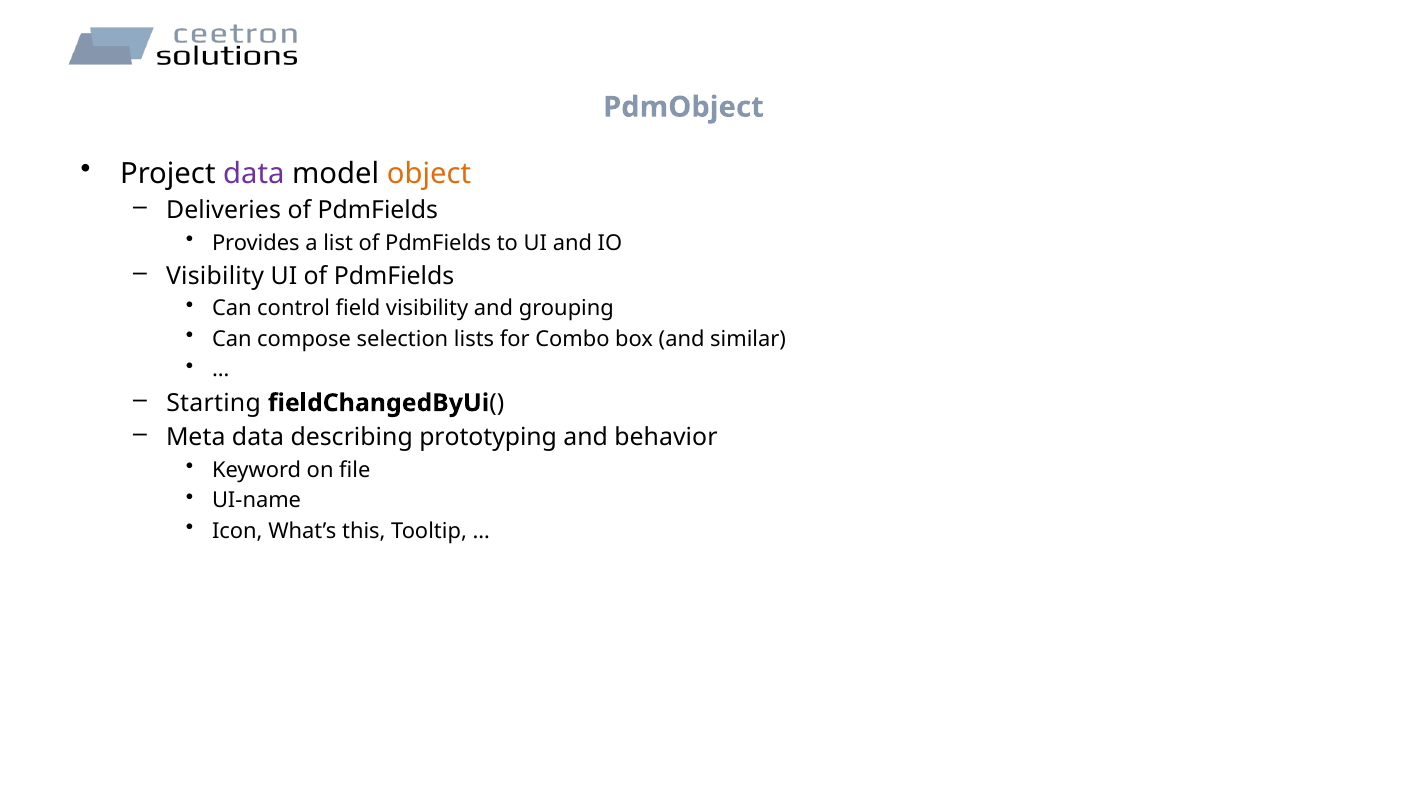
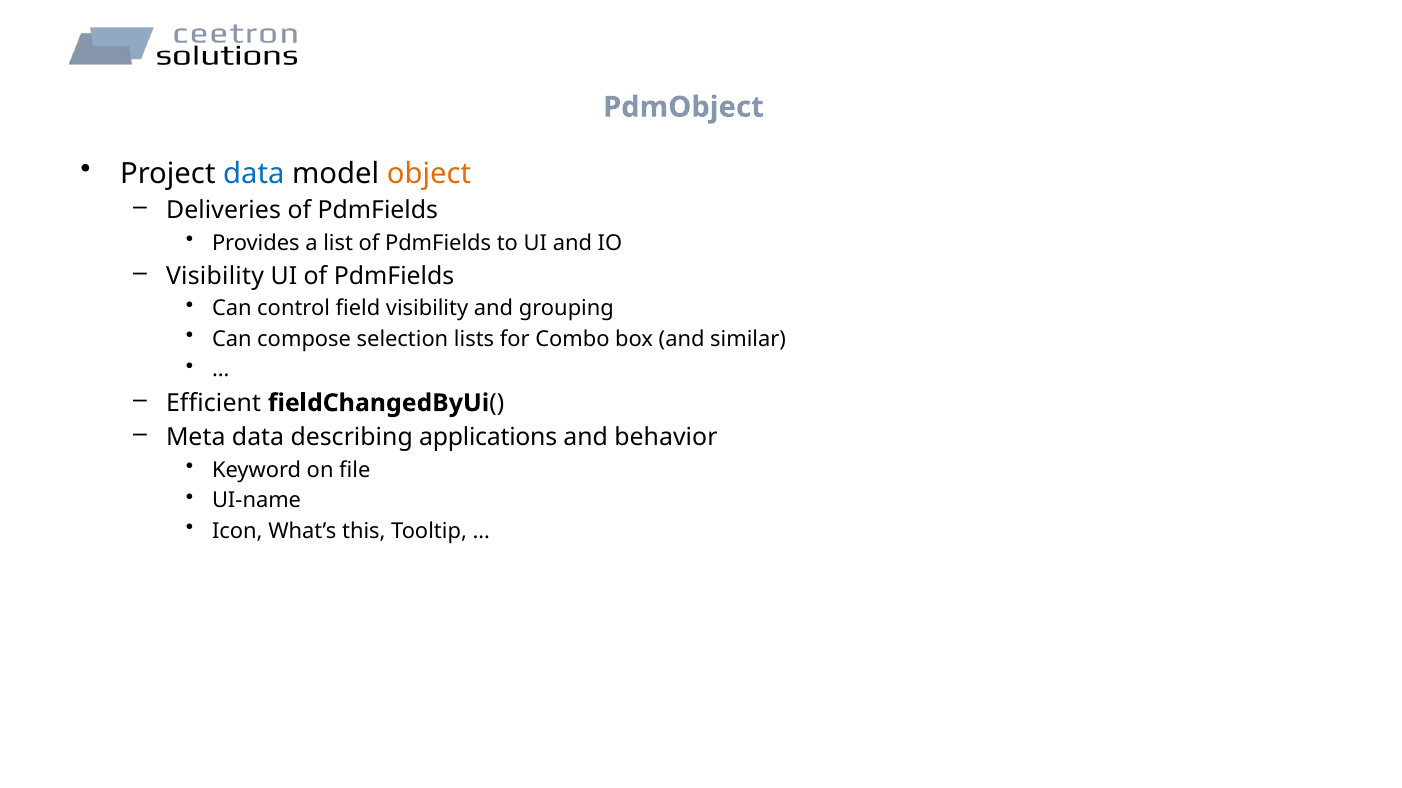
data at (254, 174) colour: purple -> blue
Starting: Starting -> Efficient
prototyping: prototyping -> applications
